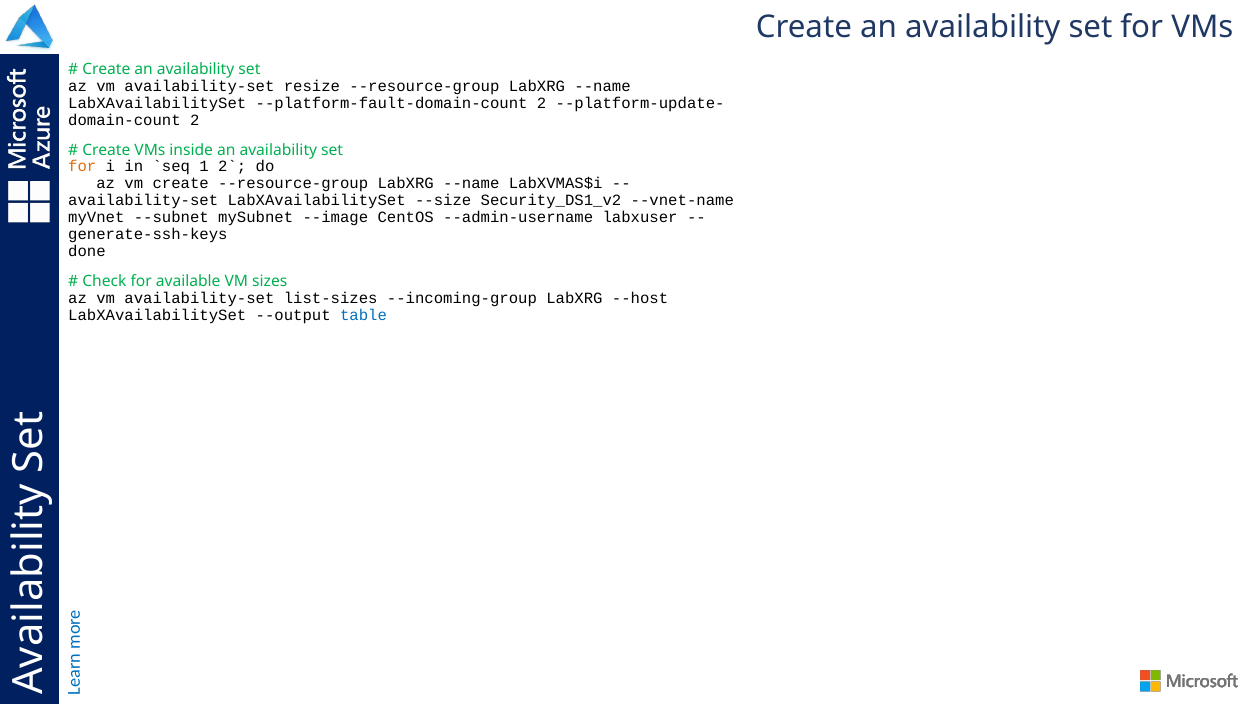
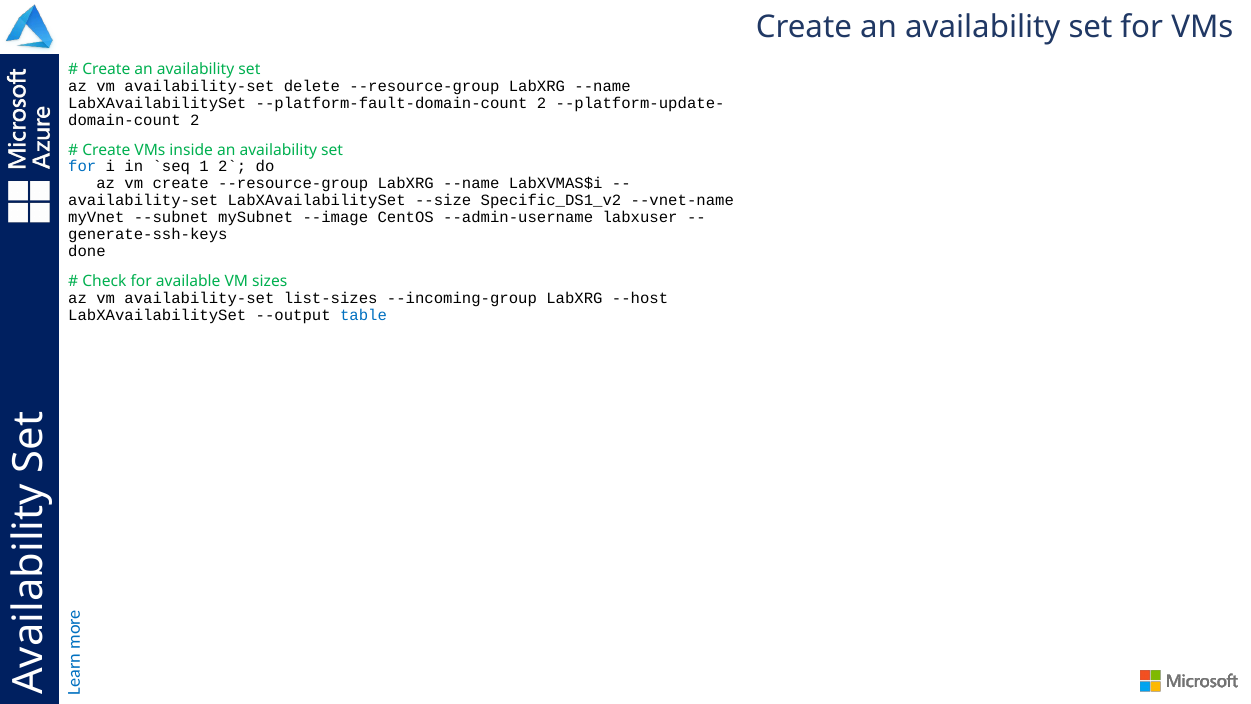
resize: resize -> delete
for at (82, 167) colour: orange -> blue
Security_DS1_v2: Security_DS1_v2 -> Specific_DS1_v2
